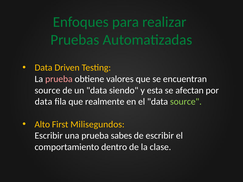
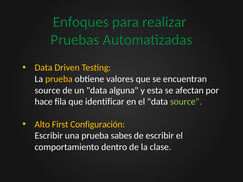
prueba at (59, 79) colour: pink -> yellow
siendo: siendo -> alguna
data at (44, 102): data -> hace
realmente: realmente -> identificar
Milisegundos: Milisegundos -> Configuración
